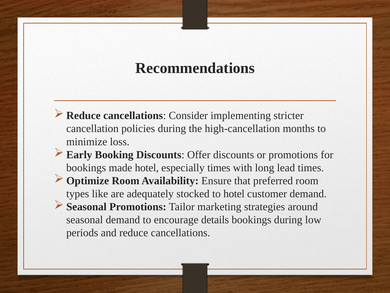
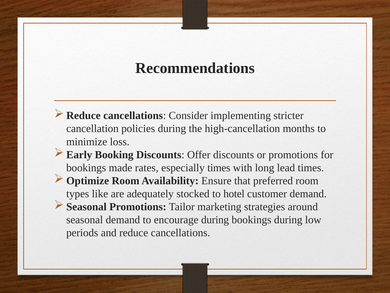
made hotel: hotel -> rates
encourage details: details -> during
